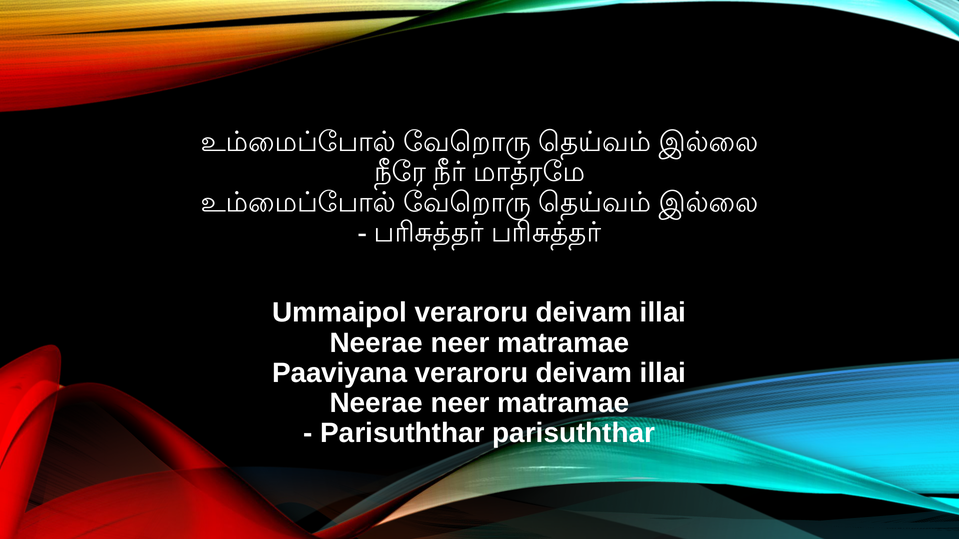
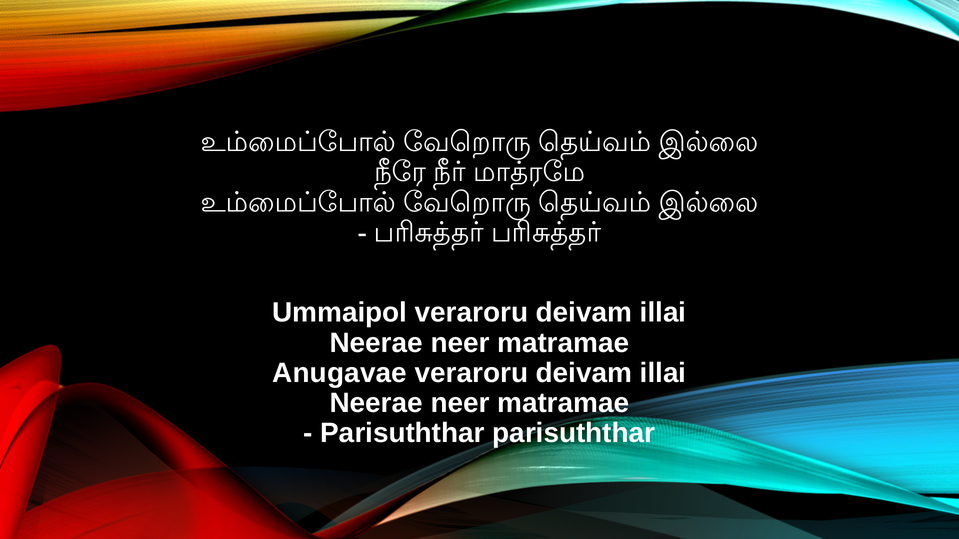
Paaviyana: Paaviyana -> Anugavae
